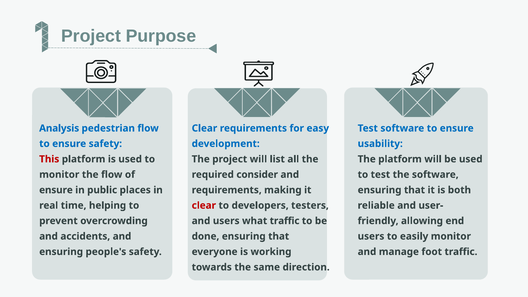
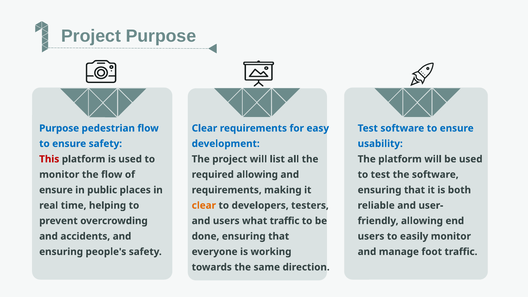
Analysis at (59, 128): Analysis -> Purpose
required consider: consider -> allowing
clear at (204, 205) colour: red -> orange
